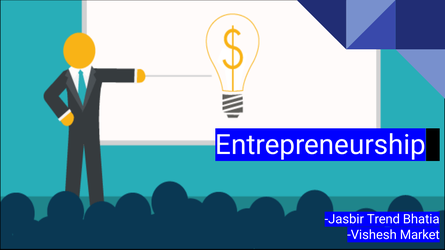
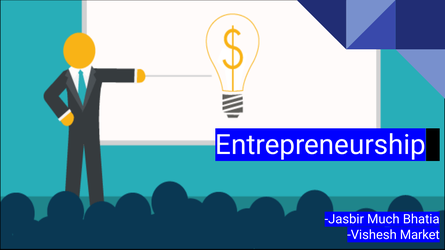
Trend: Trend -> Much
